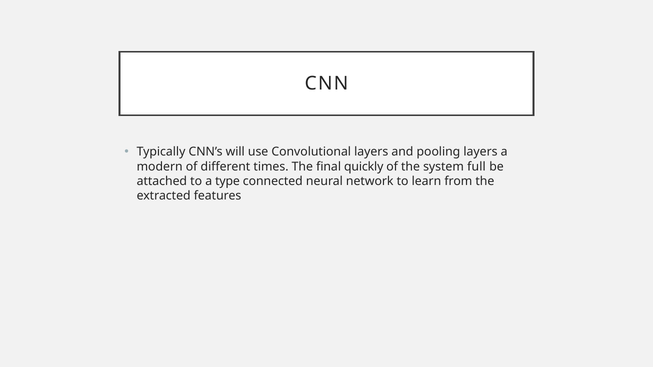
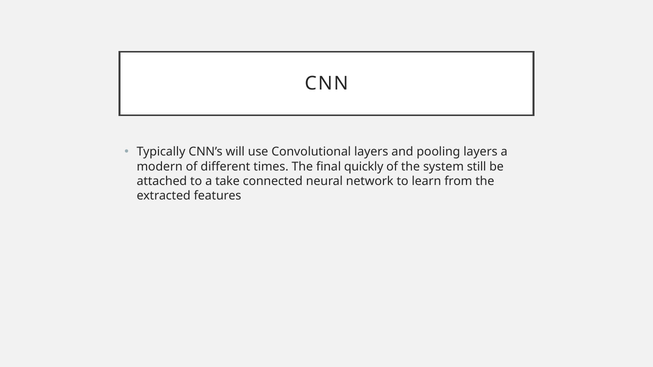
full: full -> still
type: type -> take
